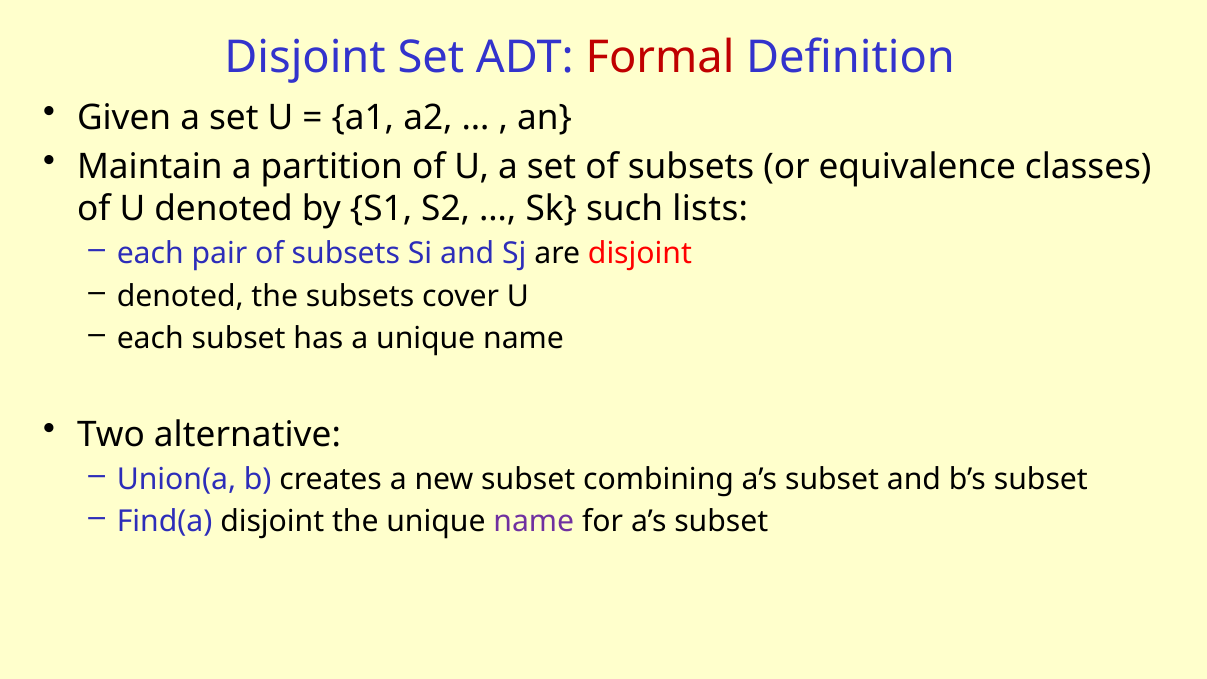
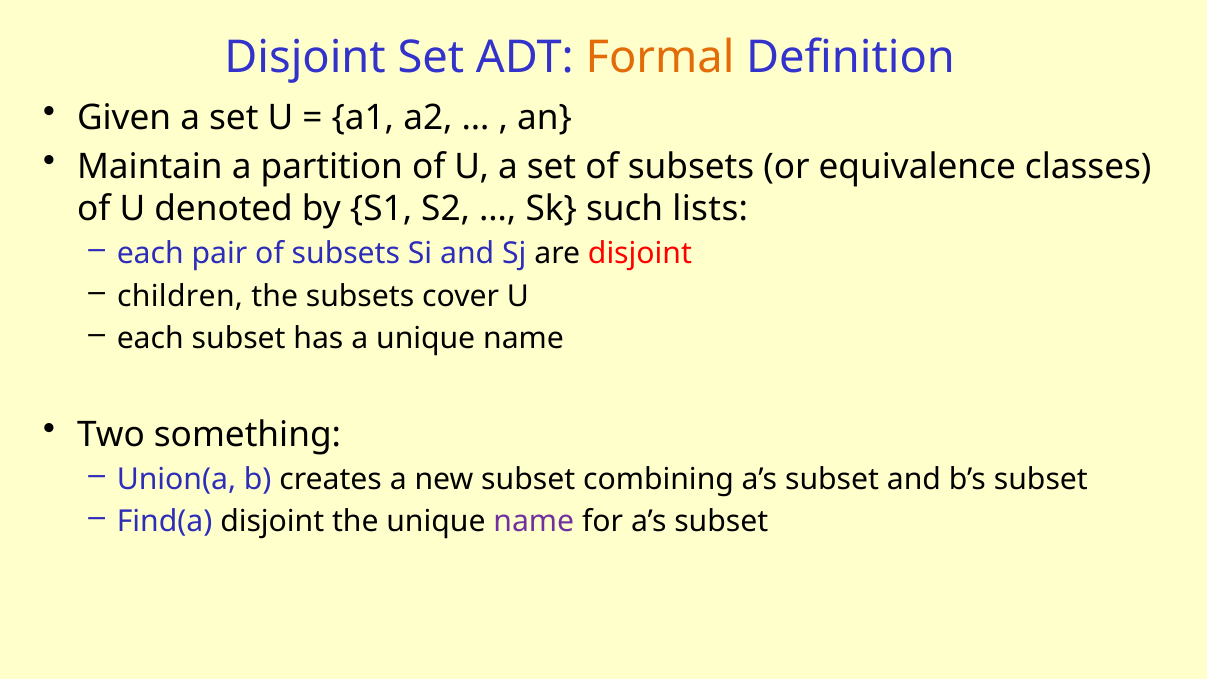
Formal colour: red -> orange
denoted at (180, 296): denoted -> children
alternative: alternative -> something
